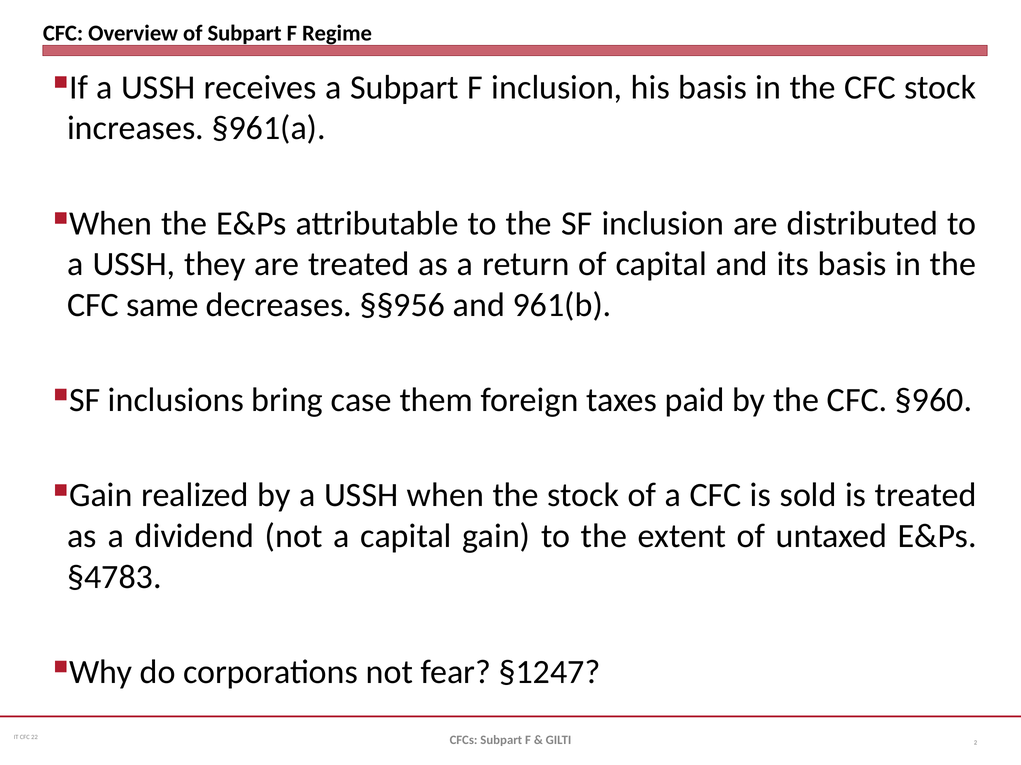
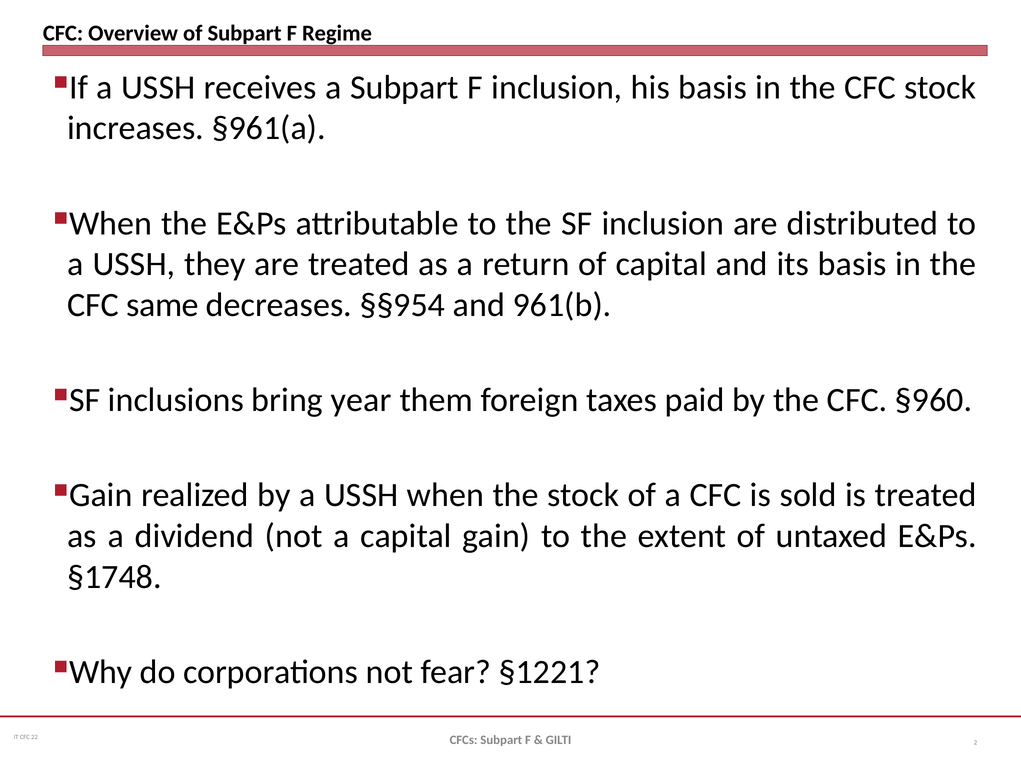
§§956: §§956 -> §§954
case: case -> year
§4783: §4783 -> §1748
§1247: §1247 -> §1221
